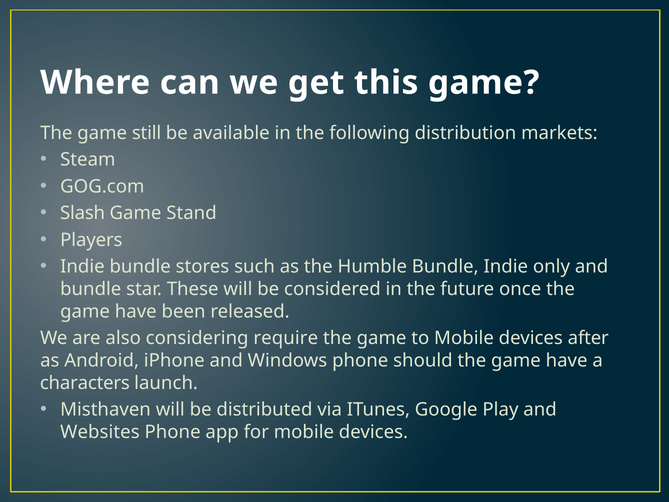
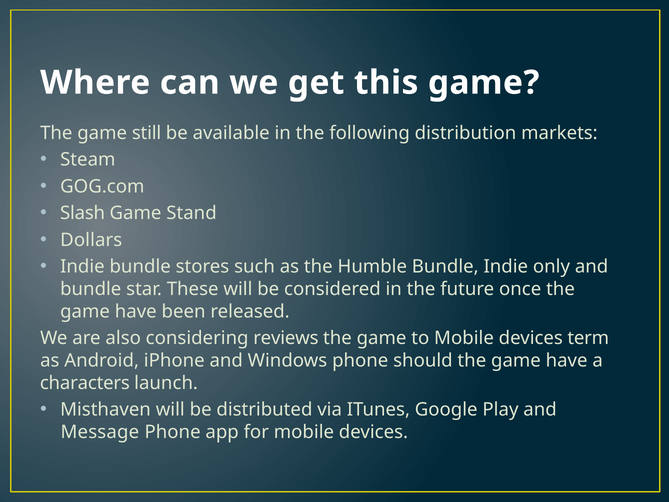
Players: Players -> Dollars
require: require -> reviews
after: after -> term
Websites: Websites -> Message
